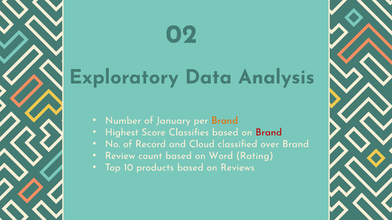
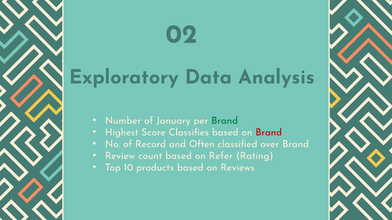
Brand at (225, 121) colour: orange -> green
Cloud: Cloud -> Often
Word: Word -> Refer
